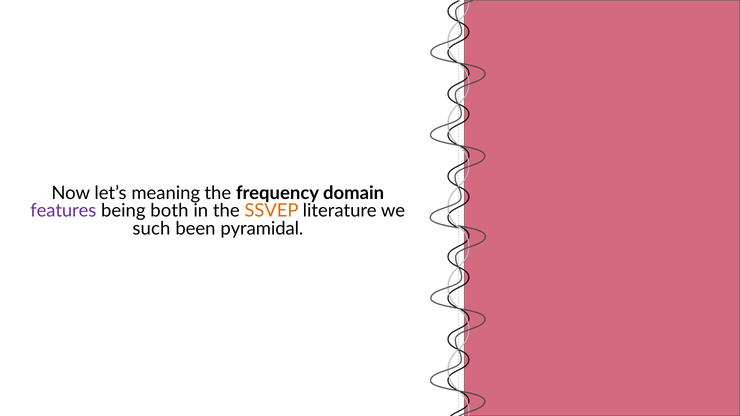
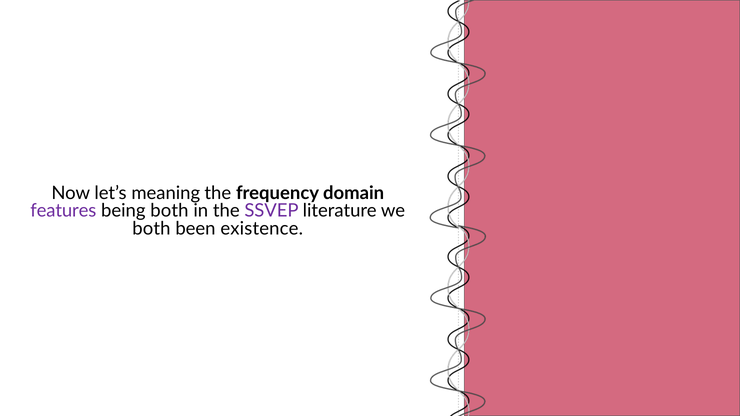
SSVEP colour: orange -> purple
such at (151, 229): such -> both
pyramidal: pyramidal -> existence
